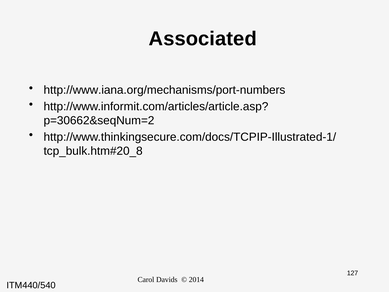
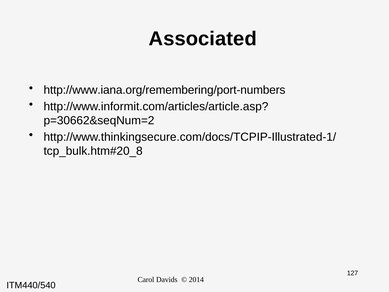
http://www.iana.org/mechanisms/port-numbers: http://www.iana.org/mechanisms/port-numbers -> http://www.iana.org/remembering/port-numbers
